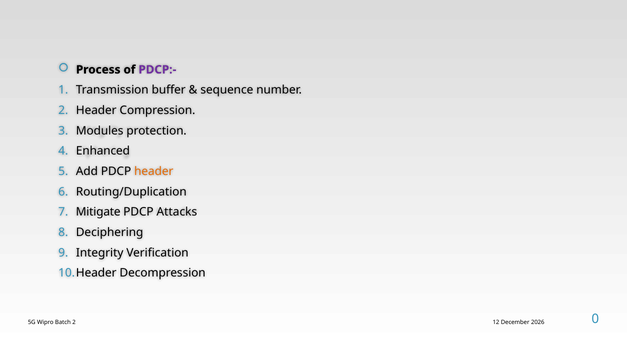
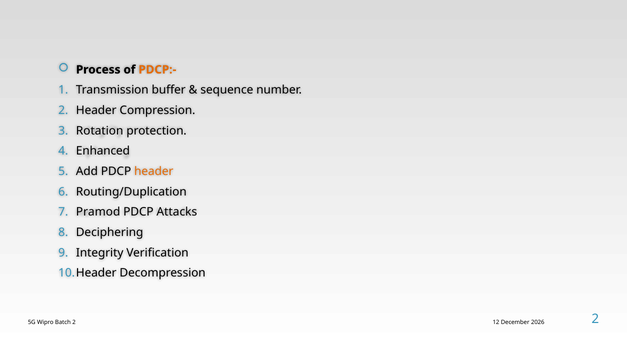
PDCP:- colour: purple -> orange
Modules: Modules -> Rotation
Mitigate: Mitigate -> Pramod
2 0: 0 -> 2
